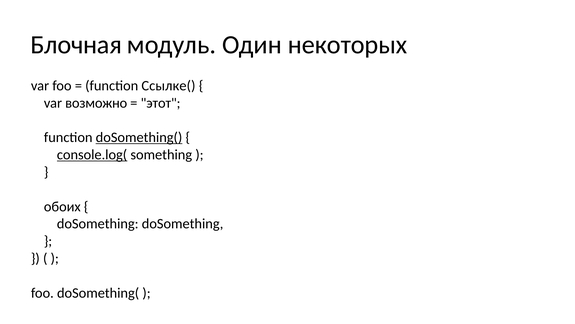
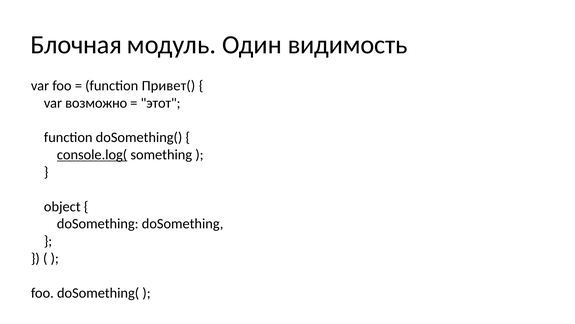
некоторых: некоторых -> видимость
Ссылке(: Ссылке( -> Привет(
doSomething( at (139, 137) underline: present -> none
обоих: обоих -> object
